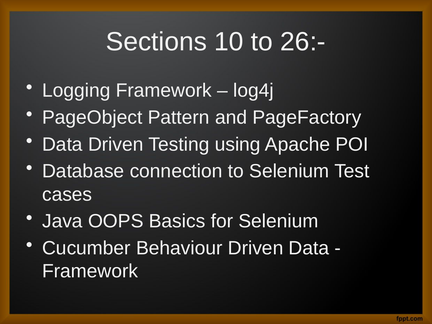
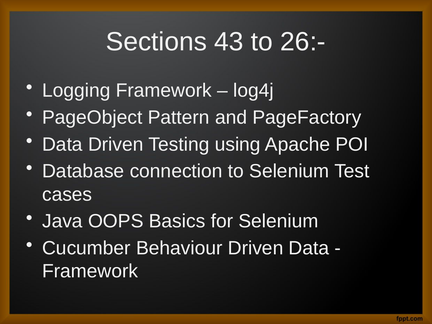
10: 10 -> 43
